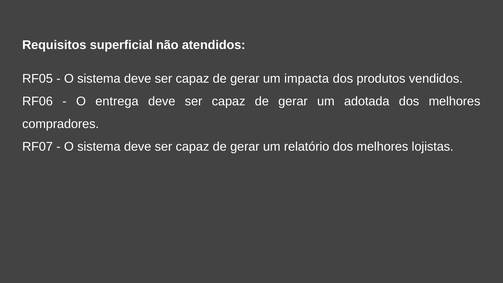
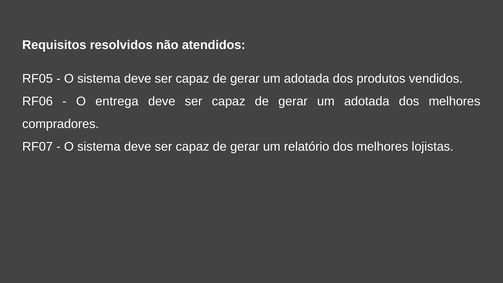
superficial: superficial -> resolvidos
impacta at (307, 79): impacta -> adotada
